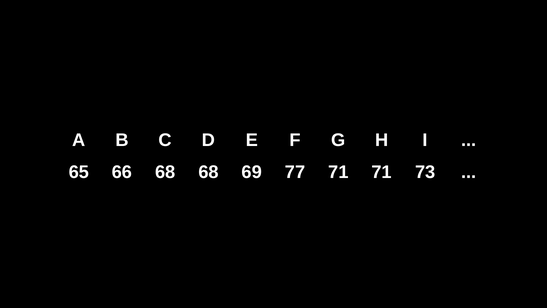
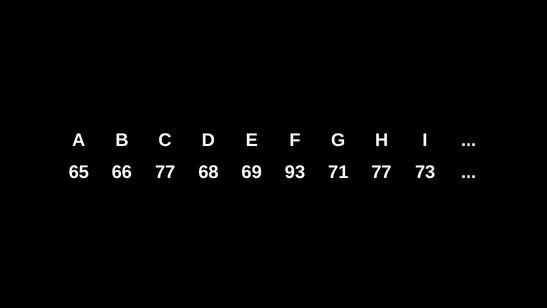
66 68: 68 -> 77
77: 77 -> 93
71 71: 71 -> 77
